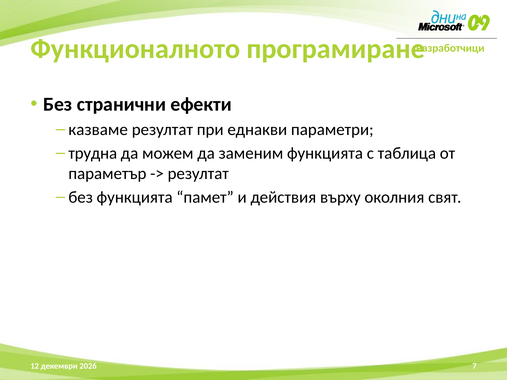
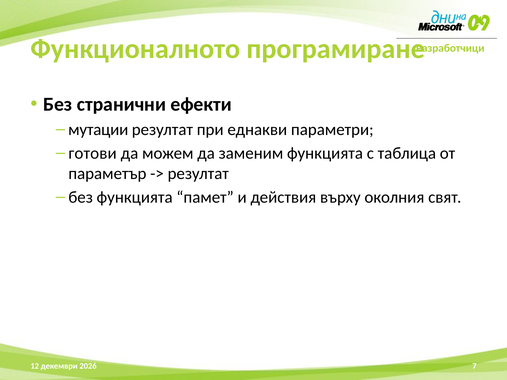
казваме: казваме -> мутации
трудна: трудна -> готови
